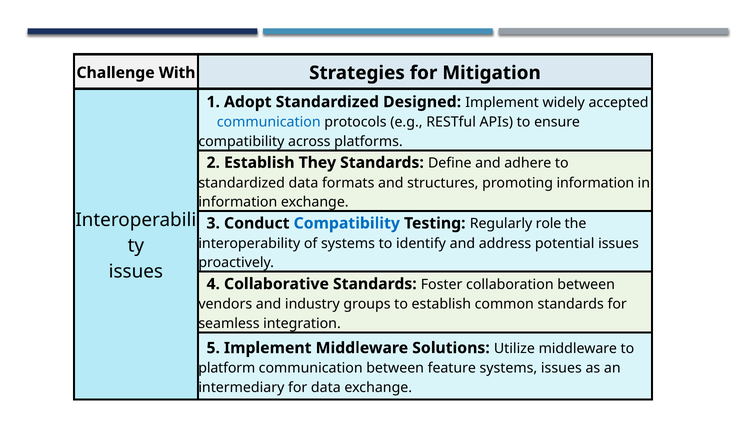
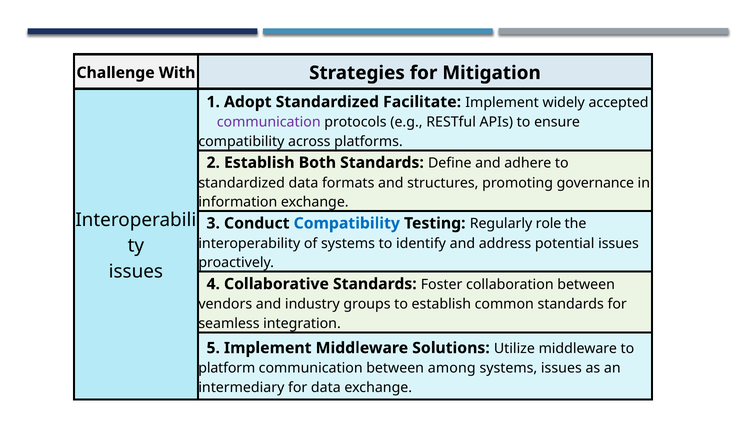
Designed: Designed -> Facilitate
communication at (269, 122) colour: blue -> purple
They: They -> Both
promoting information: information -> governance
feature: feature -> among
